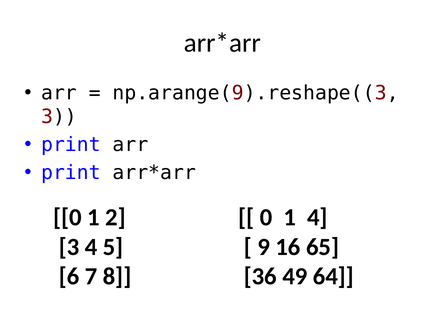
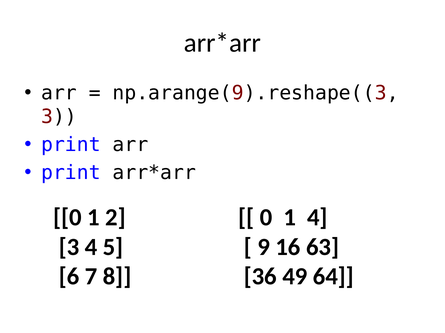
65: 65 -> 63
